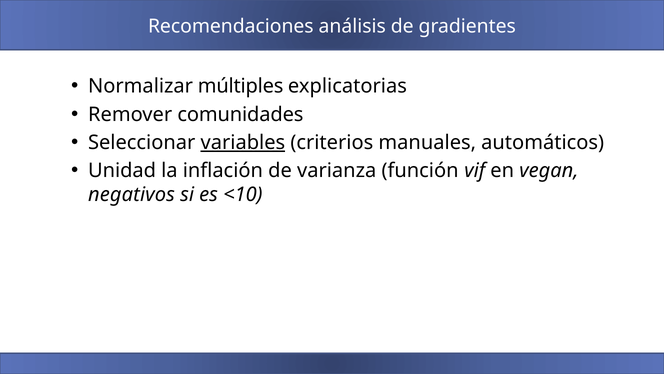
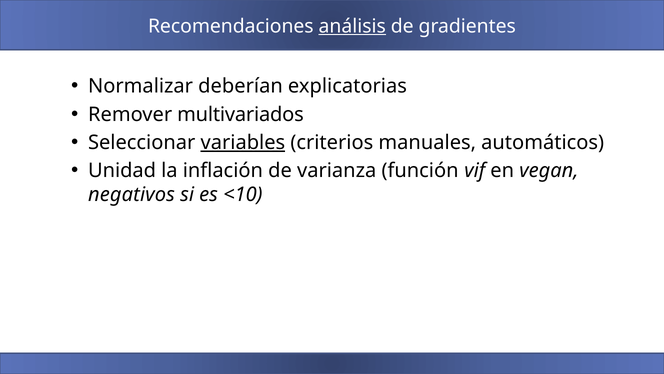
análisis underline: none -> present
múltiples: múltiples -> deberían
comunidades: comunidades -> multivariados
